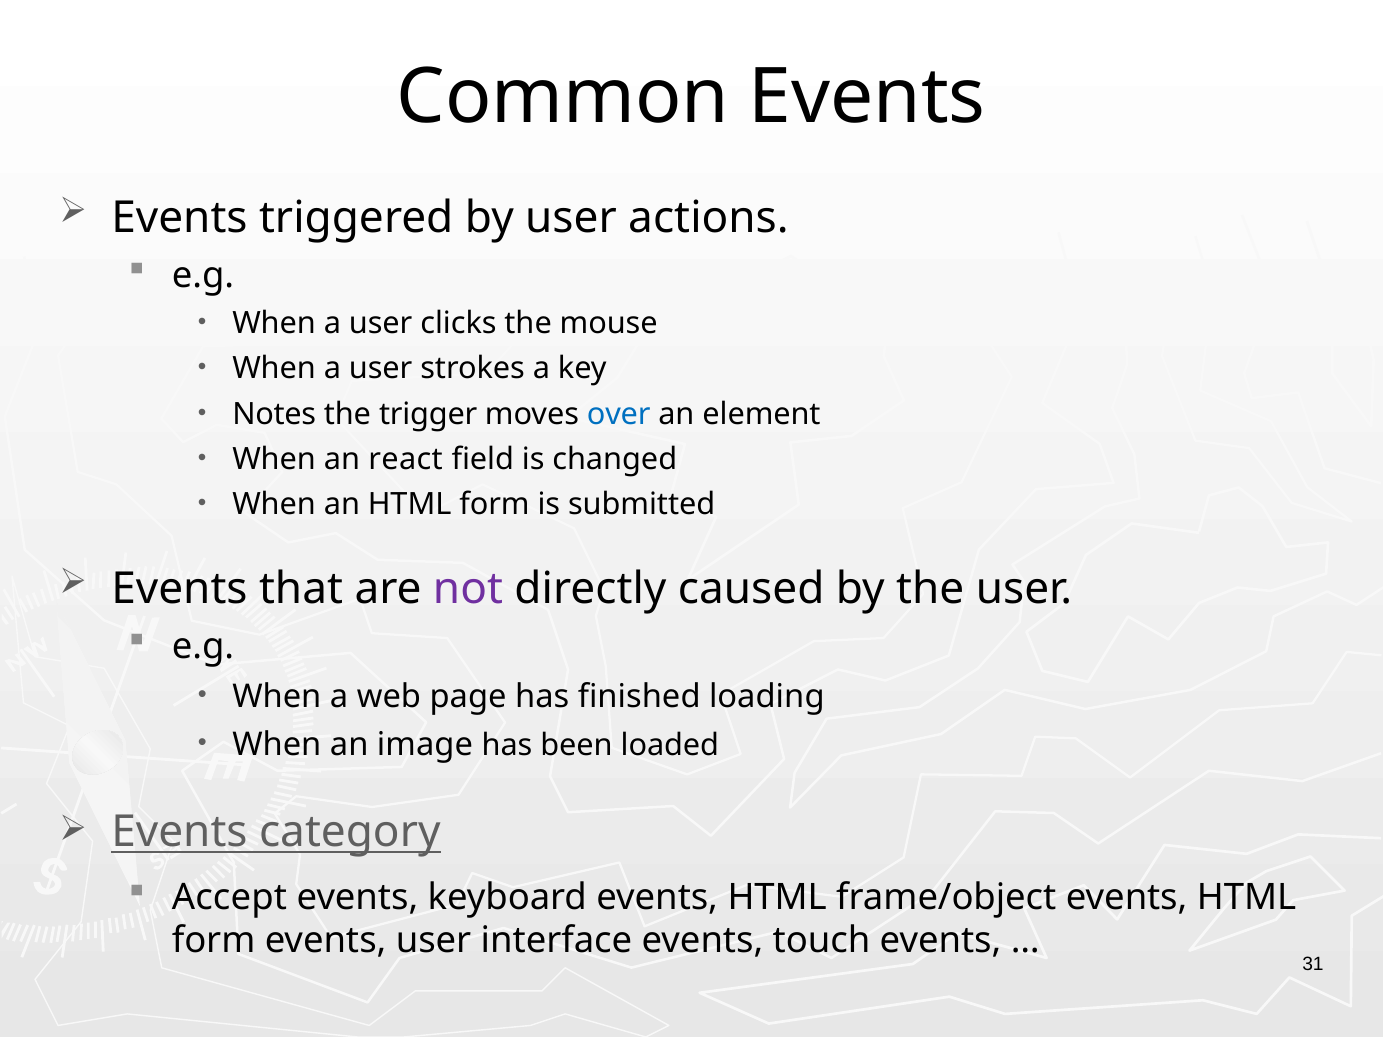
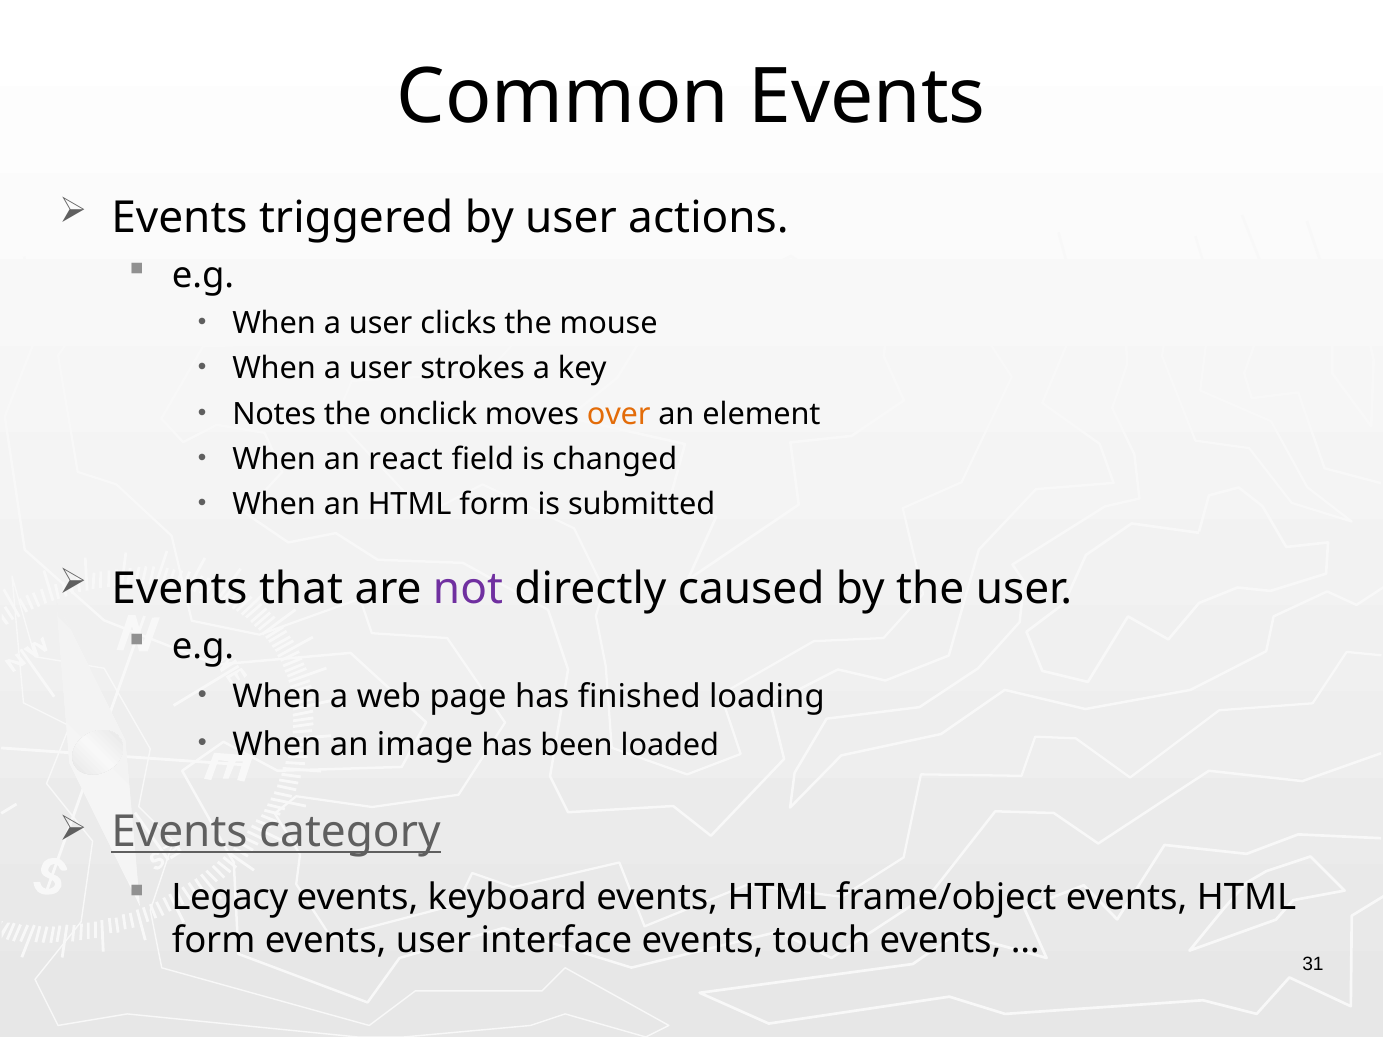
trigger: trigger -> onclick
over colour: blue -> orange
Accept: Accept -> Legacy
